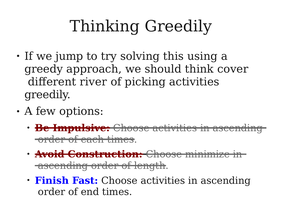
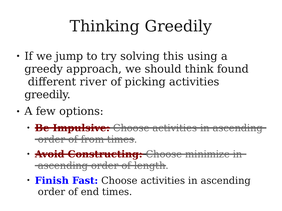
cover: cover -> found
each: each -> from
Construction: Construction -> Constructing
